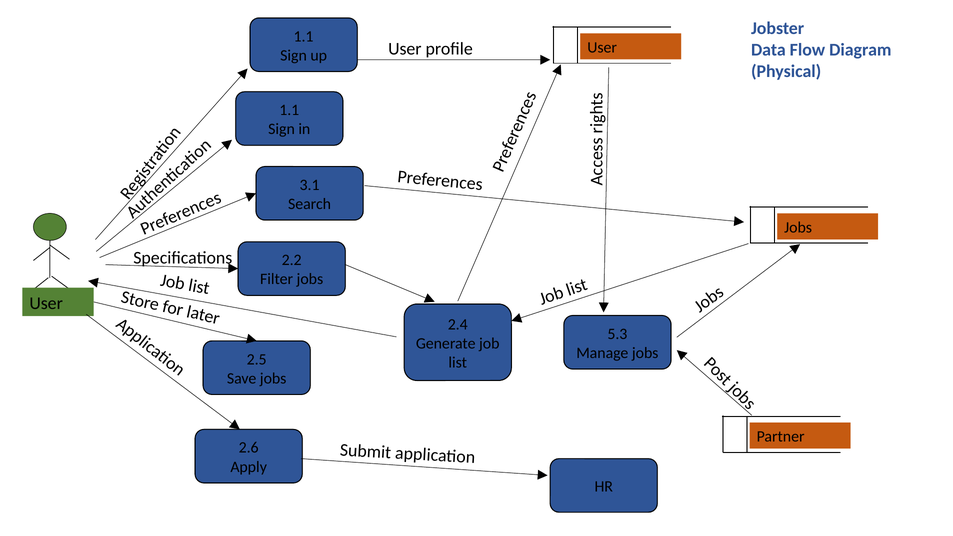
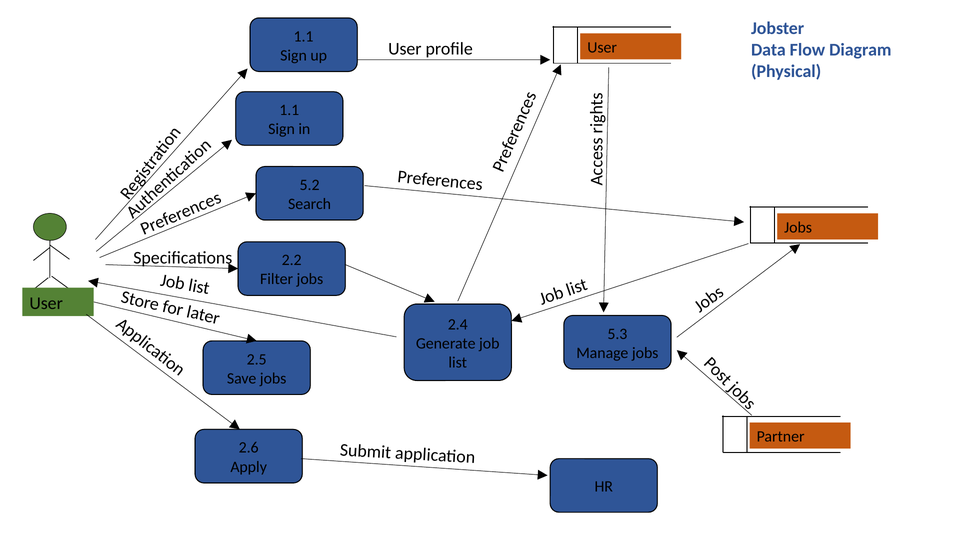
3.1: 3.1 -> 5.2
